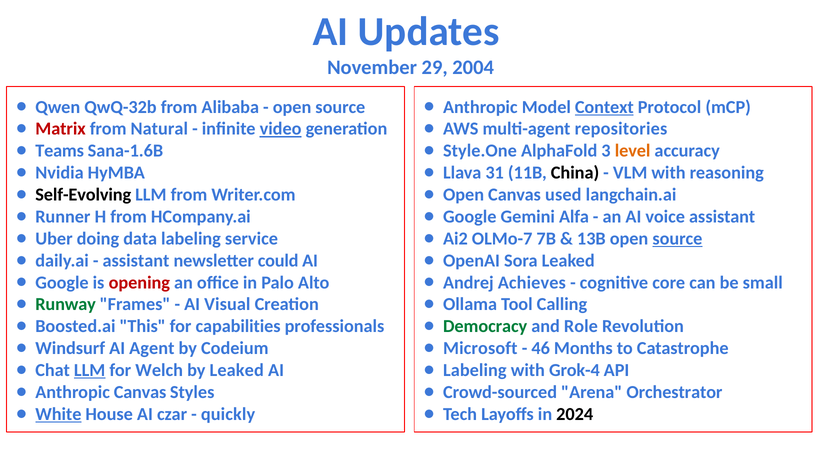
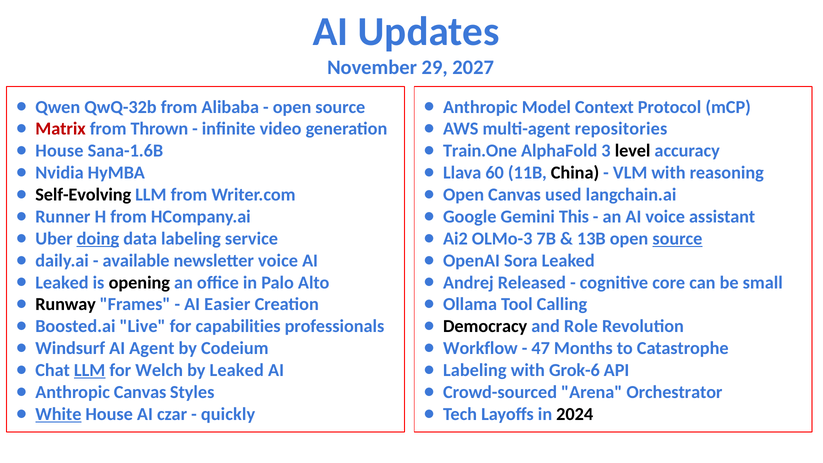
2004: 2004 -> 2027
Context underline: present -> none
Natural: Natural -> Thrown
video underline: present -> none
Teams at (60, 151): Teams -> House
Style.One: Style.One -> Train.One
level colour: orange -> black
31: 31 -> 60
Alfa: Alfa -> This
doing underline: none -> present
OLMo-7: OLMo-7 -> OLMo-3
assistant at (136, 261): assistant -> available
newsletter could: could -> voice
Google at (62, 282): Google -> Leaked
opening colour: red -> black
Achieves: Achieves -> Released
Runway colour: green -> black
Visual: Visual -> Easier
This: This -> Live
Democracy colour: green -> black
Microsoft: Microsoft -> Workflow
46: 46 -> 47
Grok-4: Grok-4 -> Grok-6
